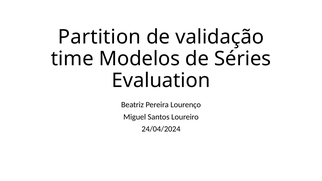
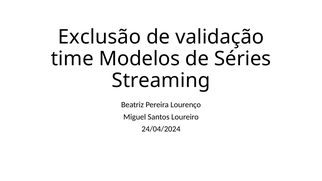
Partition: Partition -> Exclusão
Evaluation: Evaluation -> Streaming
